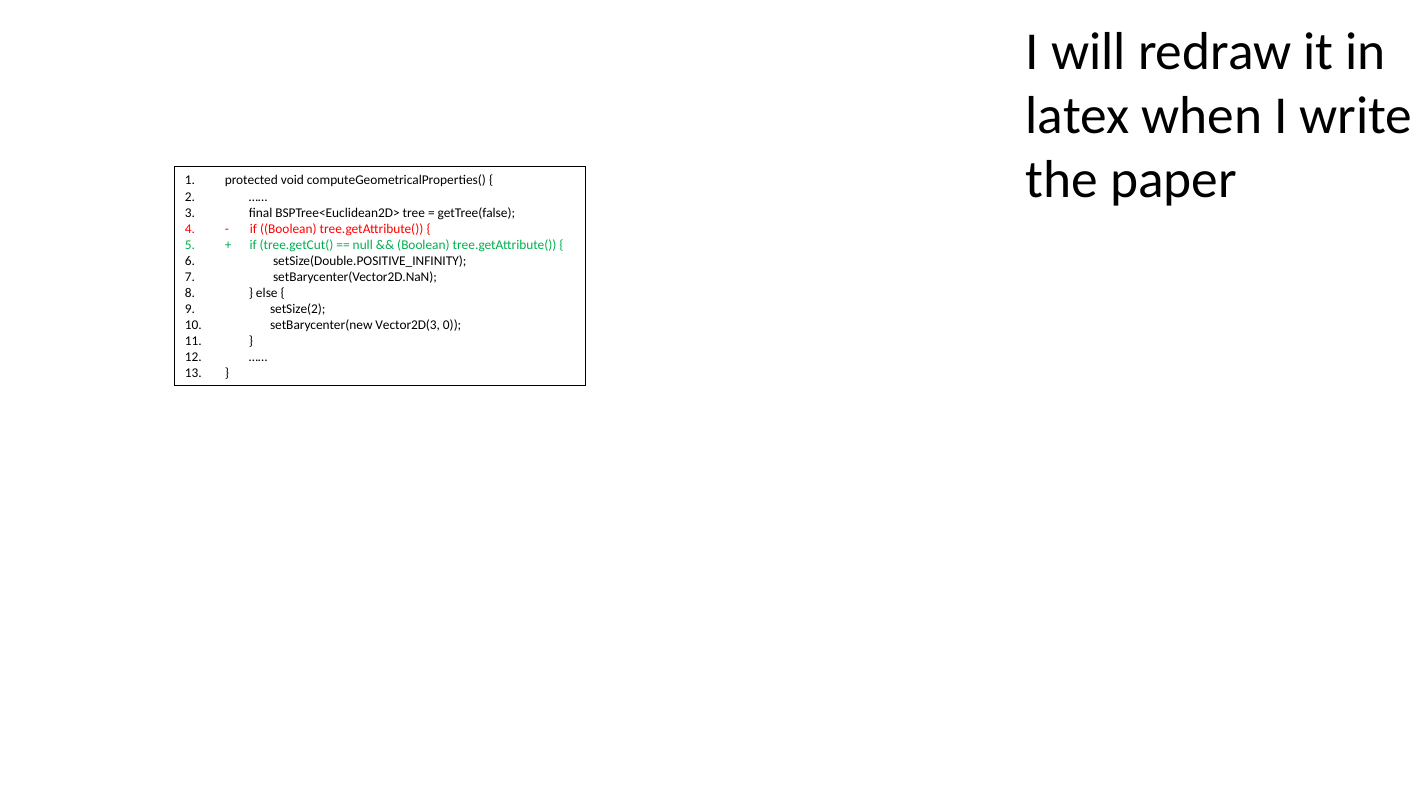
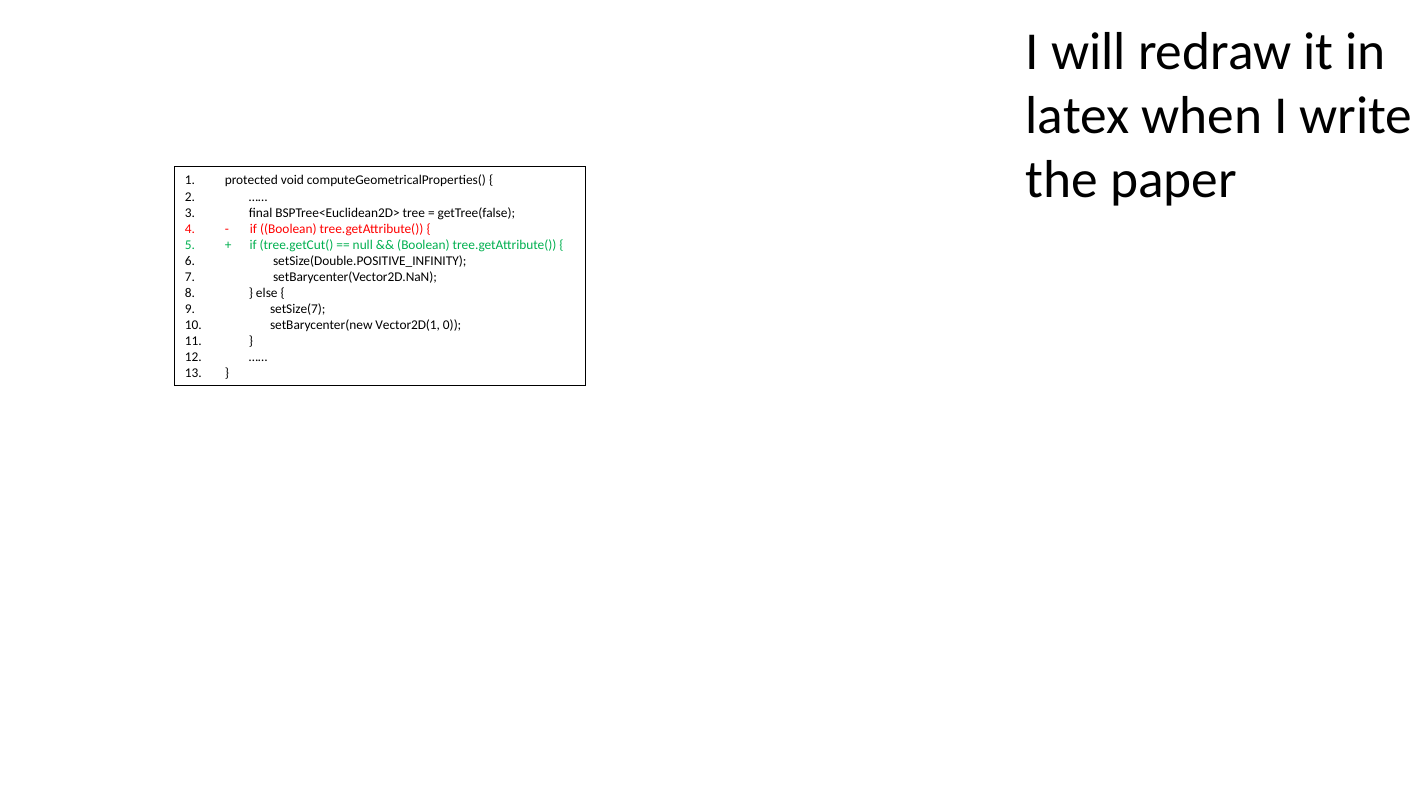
setSize(2: setSize(2 -> setSize(7
Vector2D(3: Vector2D(3 -> Vector2D(1
